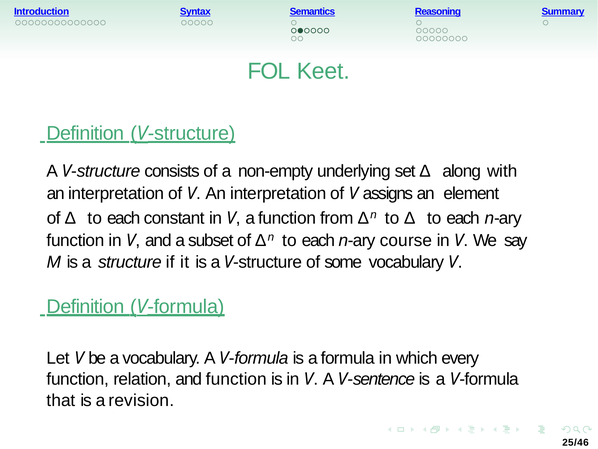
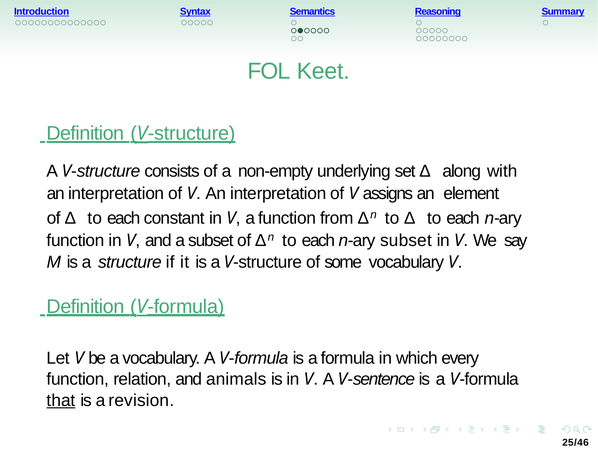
n-ary course: course -> subset
and function: function -> animals
that underline: none -> present
